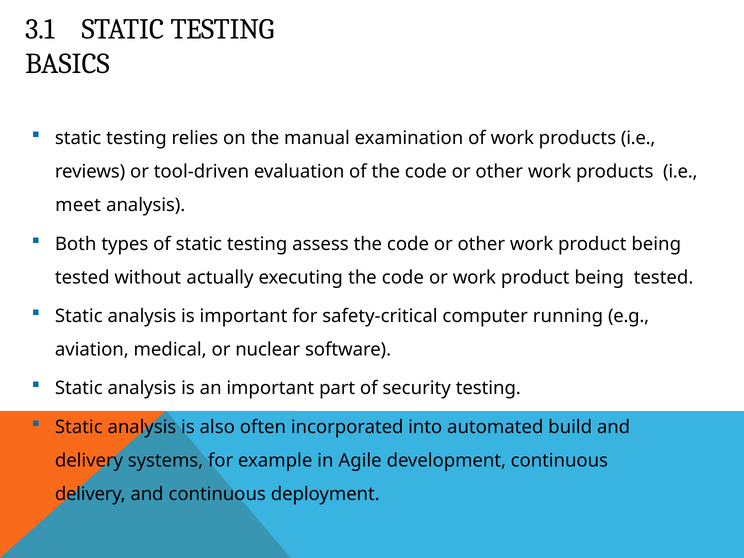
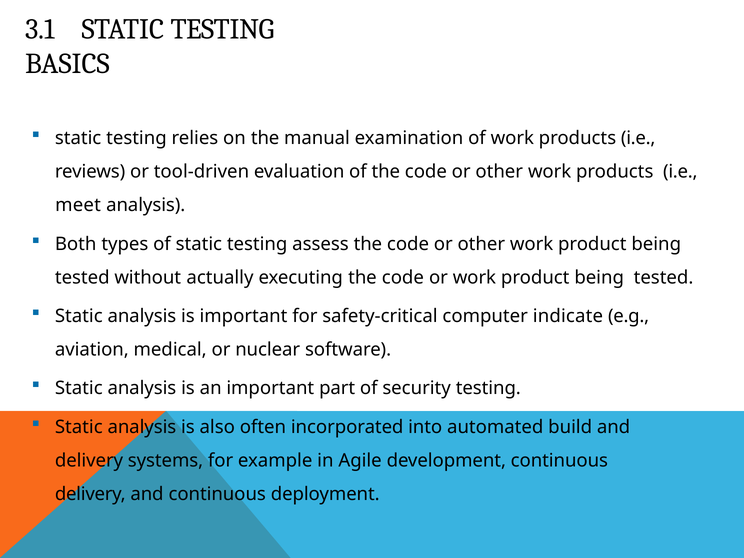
running: running -> indicate
